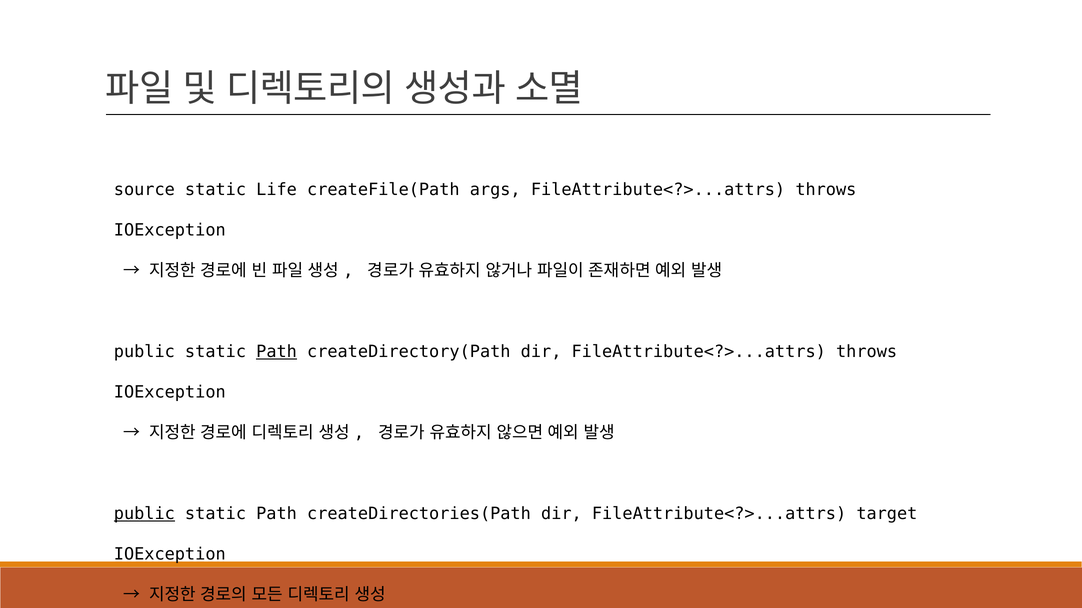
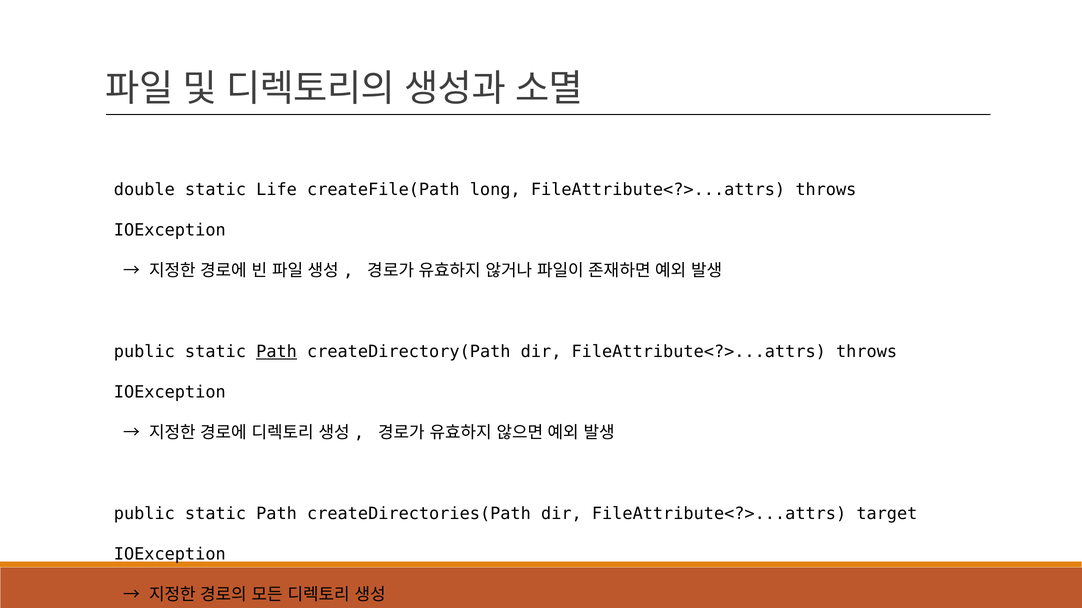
source: source -> double
args: args -> long
public at (144, 514) underline: present -> none
